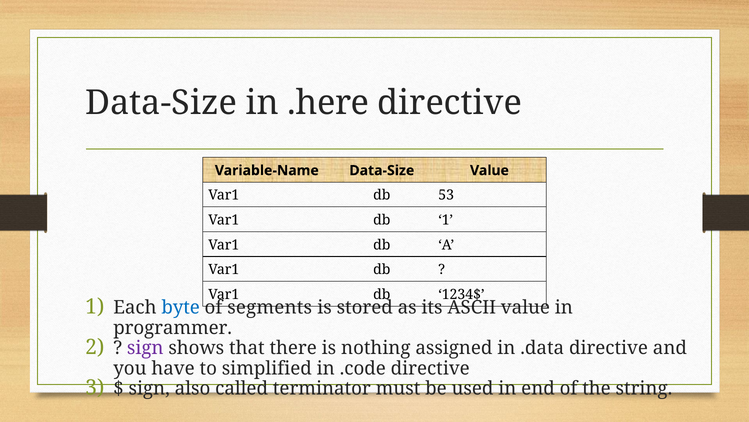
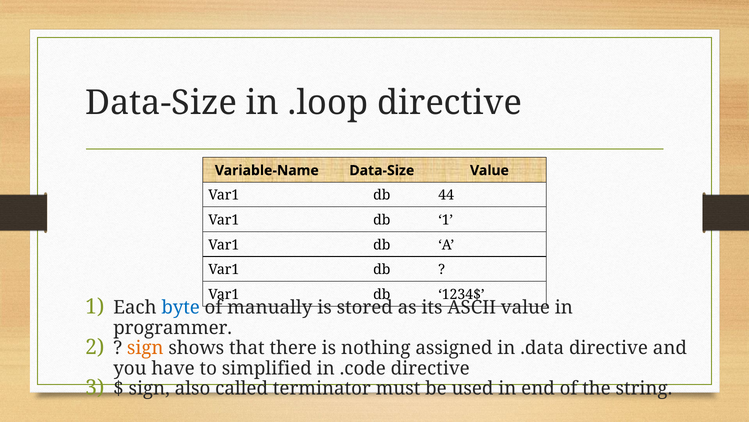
.here: .here -> .loop
53: 53 -> 44
segments: segments -> manually
sign at (145, 348) colour: purple -> orange
